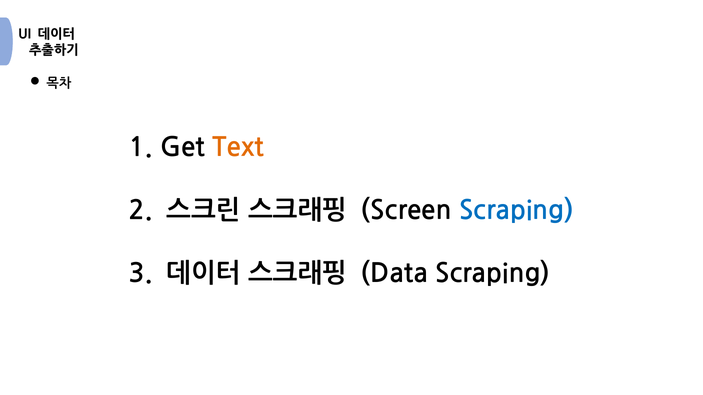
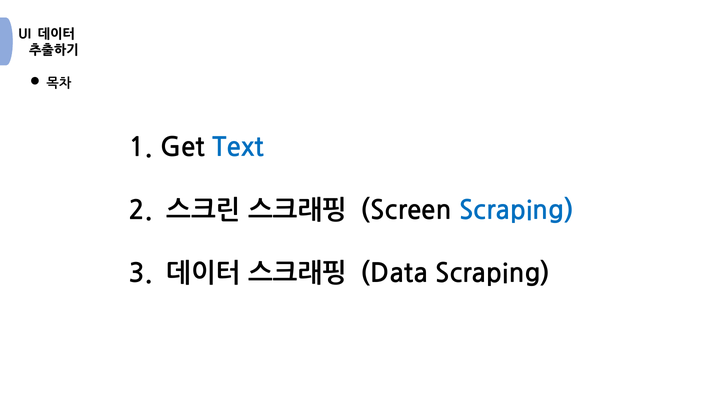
Text colour: orange -> blue
